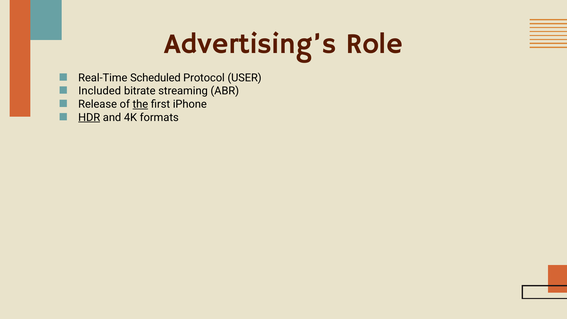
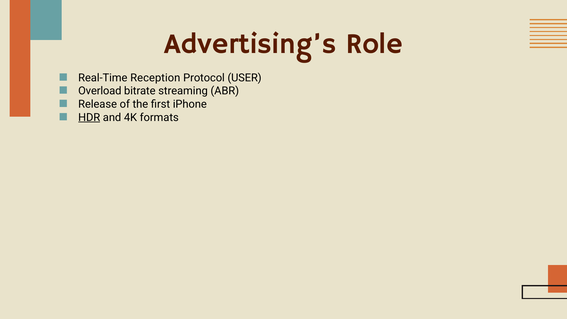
Scheduled: Scheduled -> Reception
Included: Included -> Overload
the underline: present -> none
